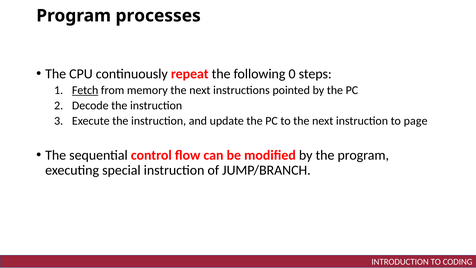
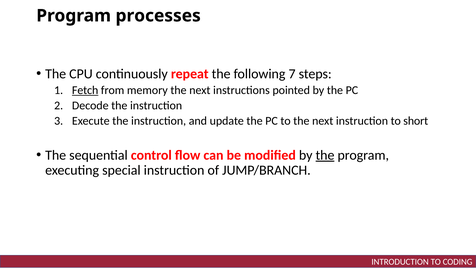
0: 0 -> 7
page: page -> short
the at (325, 155) underline: none -> present
